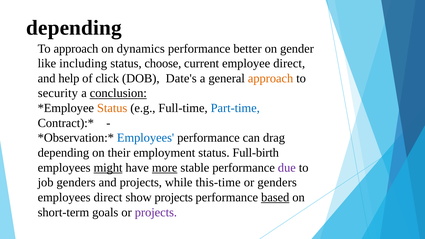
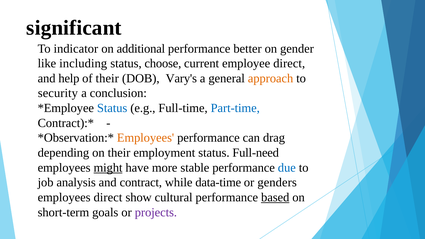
depending at (74, 28): depending -> significant
To approach: approach -> indicator
dynamics: dynamics -> additional
of click: click -> their
Date's: Date's -> Vary's
conclusion underline: present -> none
Status at (112, 108) colour: orange -> blue
Employees at (146, 138) colour: blue -> orange
Full-birth: Full-birth -> Full-need
more underline: present -> none
due colour: purple -> blue
job genders: genders -> analysis
and projects: projects -> contract
this-time: this-time -> data-time
show projects: projects -> cultural
